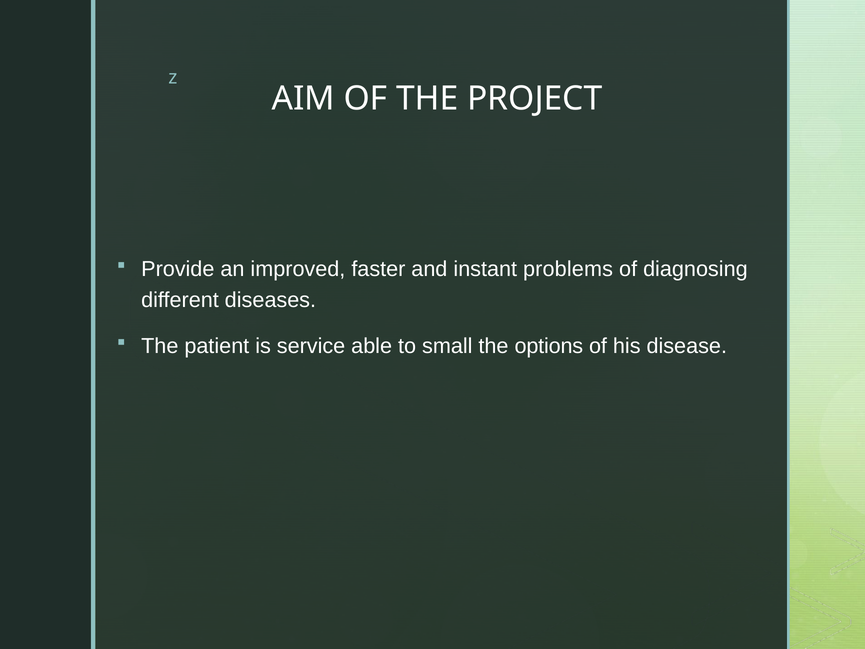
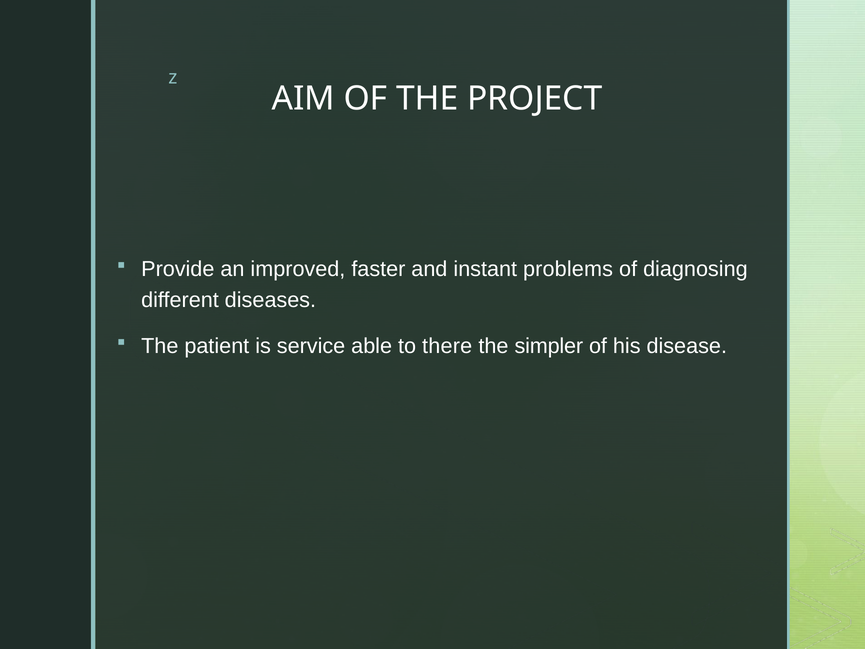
small: small -> there
options: options -> simpler
